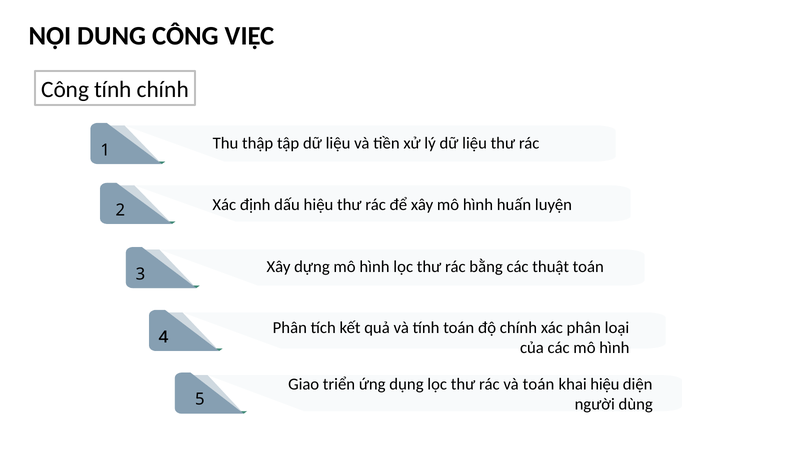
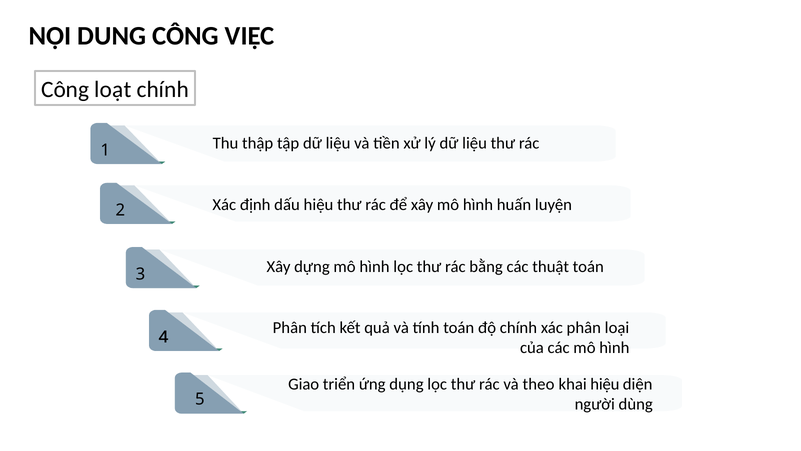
Công tính: tính -> loạt
và toán: toán -> theo
